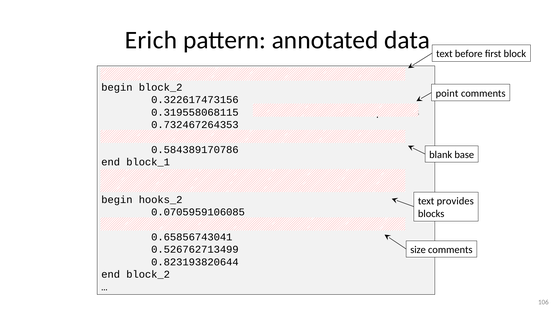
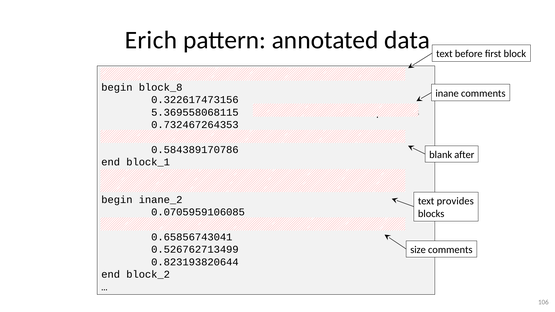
begin block_2: block_2 -> block_8
point at (447, 93): point -> inane
0.319558068115: 0.319558068115 -> 5.369558068115
base: base -> after
hooks_2: hooks_2 -> inane_2
